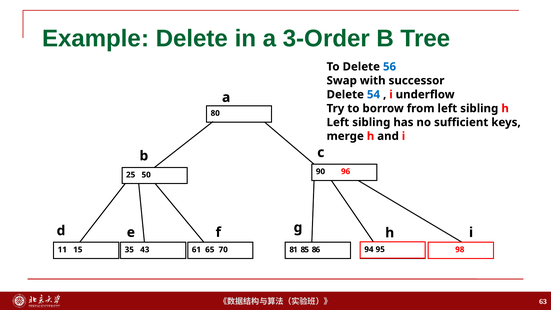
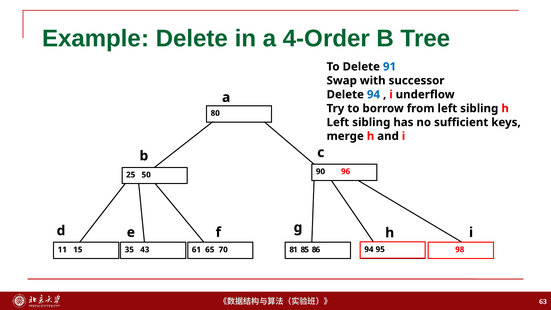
3-Order: 3-Order -> 4-Order
56: 56 -> 91
Delete 54: 54 -> 94
